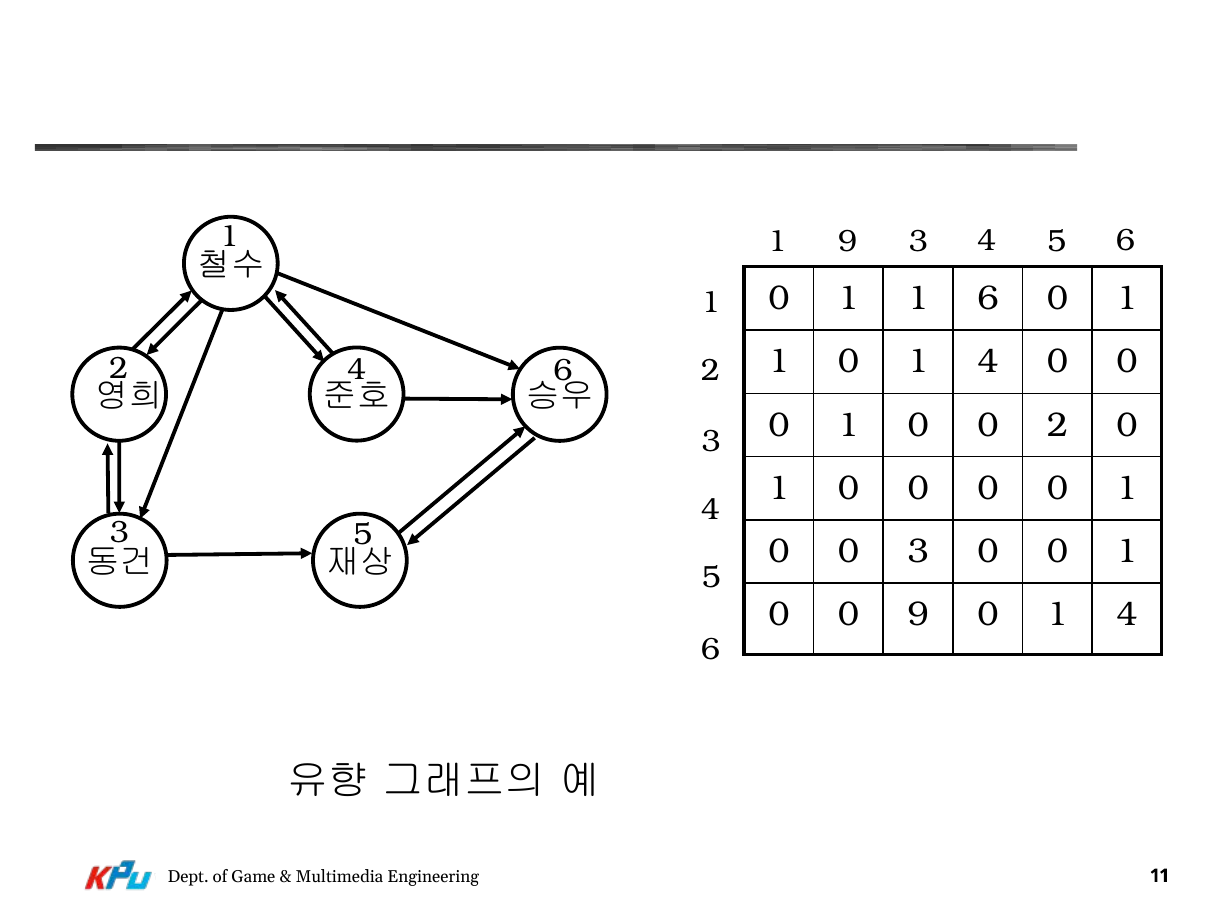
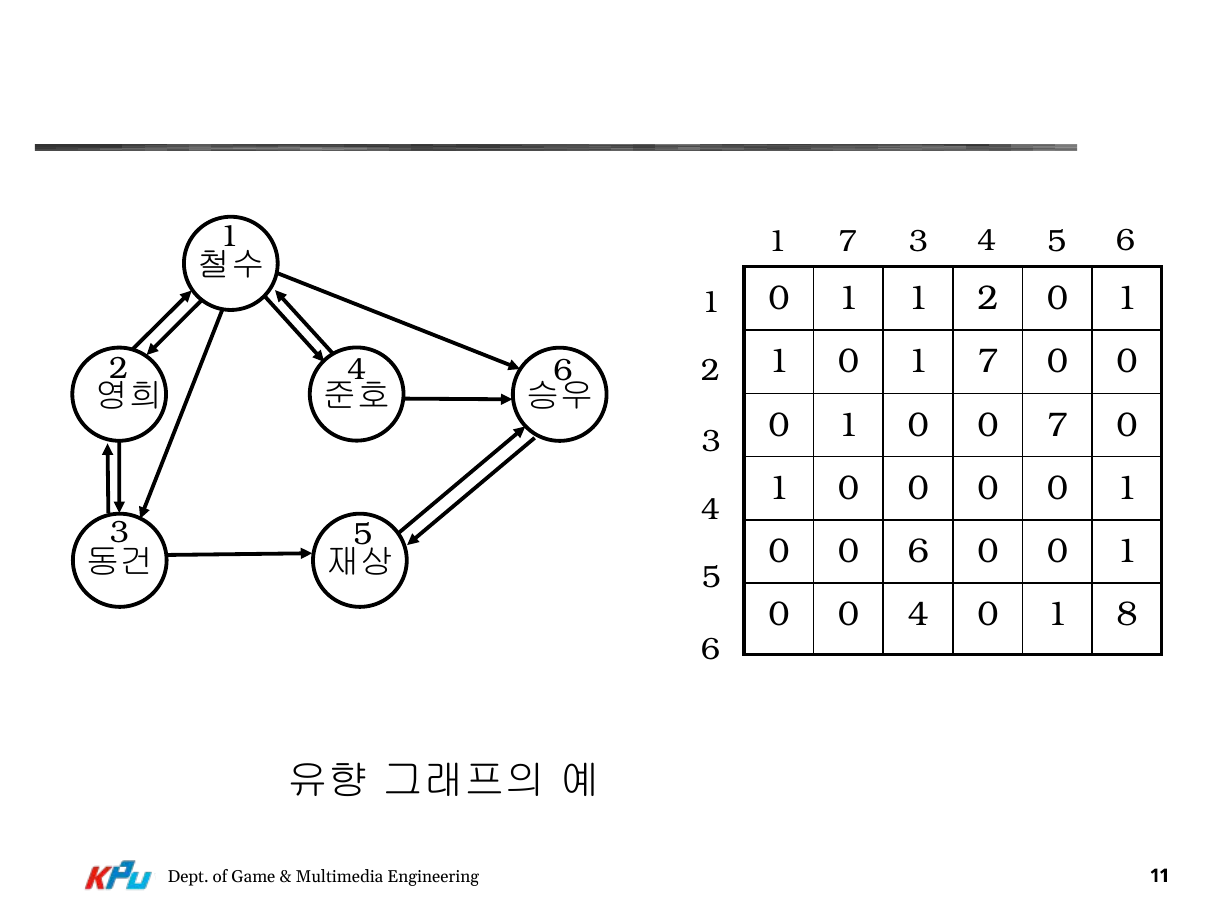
9 at (848, 242): 9 -> 7
1 1 6: 6 -> 2
1 0 1 4: 4 -> 7
0 2: 2 -> 7
0 3: 3 -> 6
0 9: 9 -> 4
4 at (1127, 615): 4 -> 8
